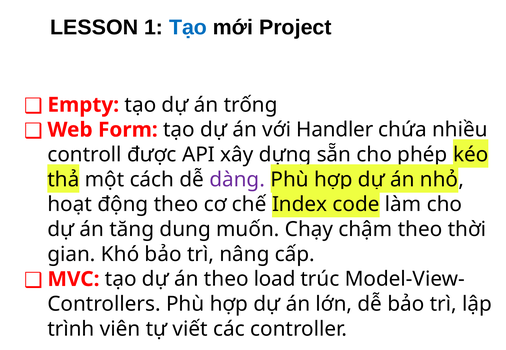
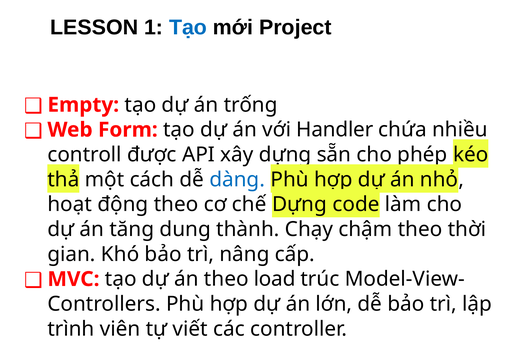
dàng colour: purple -> blue
chế Index: Index -> Dựng
muốn: muốn -> thành
